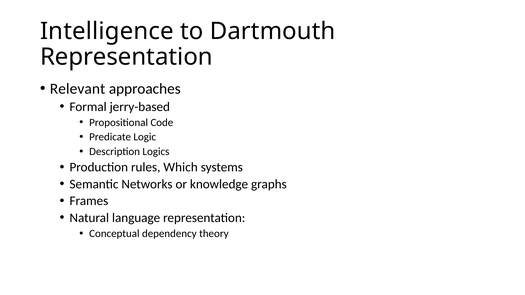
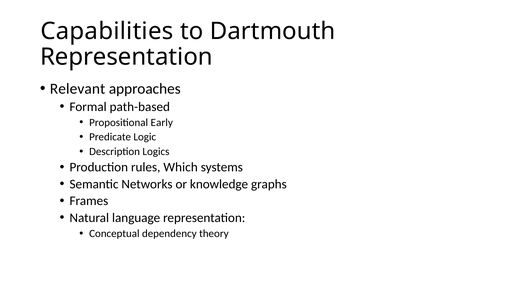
Intelligence: Intelligence -> Capabilities
jerry-based: jerry-based -> path-based
Code: Code -> Early
